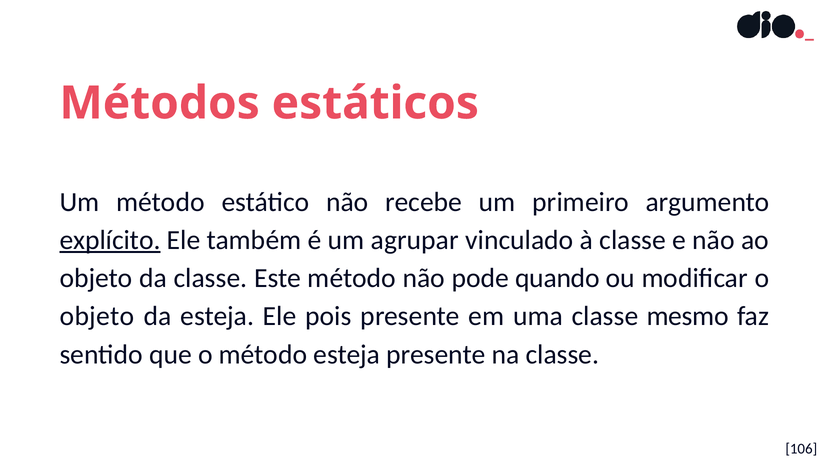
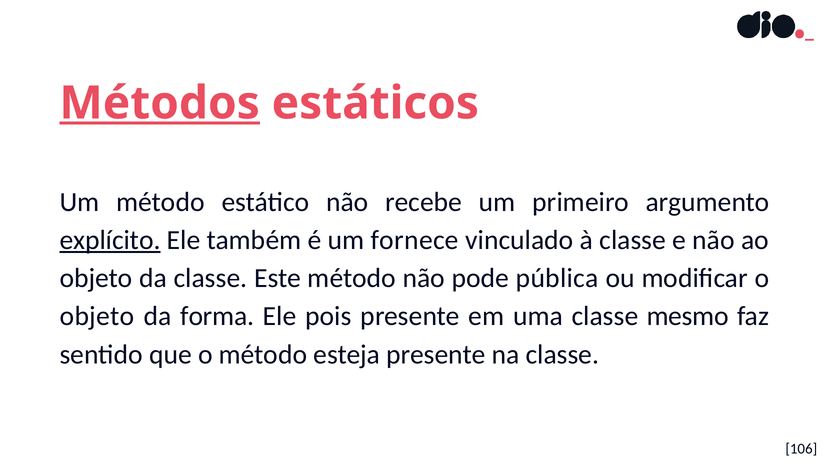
Métodos underline: none -> present
agrupar: agrupar -> fornece
quando: quando -> pública
da esteja: esteja -> forma
